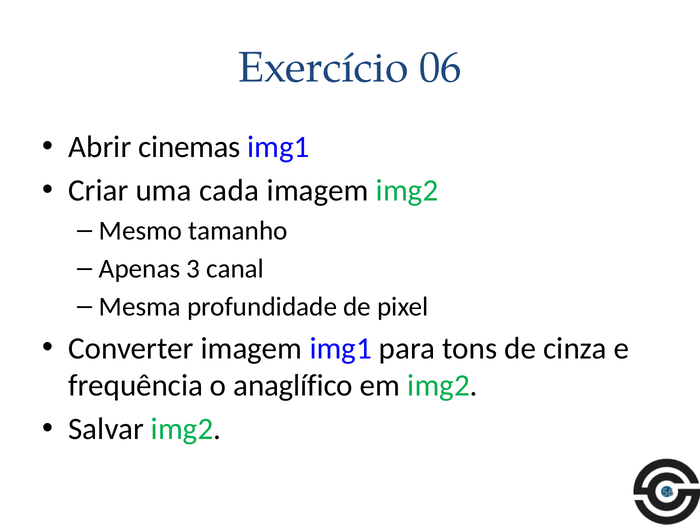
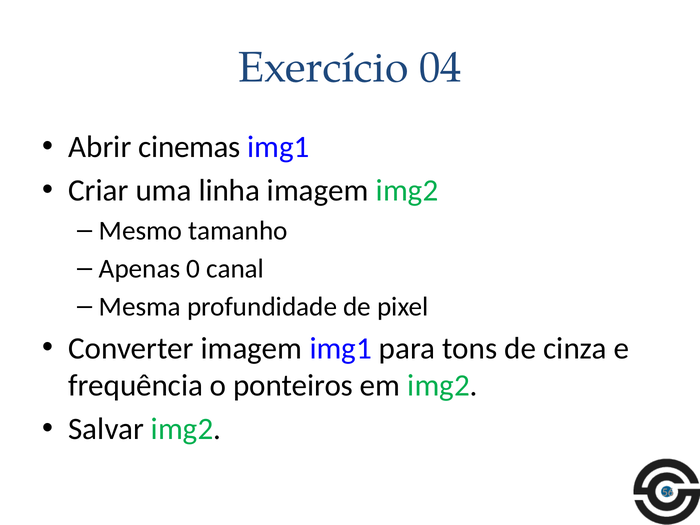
06: 06 -> 04
cada: cada -> linha
3: 3 -> 0
anaglífico: anaglífico -> ponteiros
